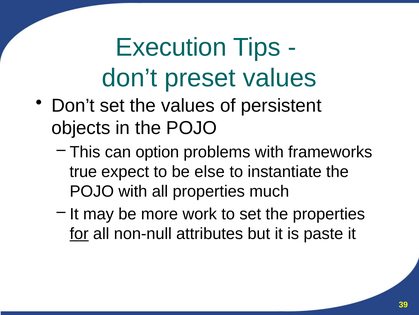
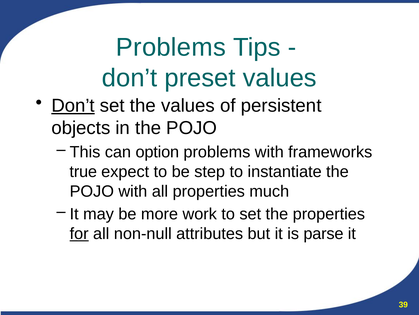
Execution at (171, 47): Execution -> Problems
Don’t at (73, 105) underline: none -> present
else: else -> step
paste: paste -> parse
